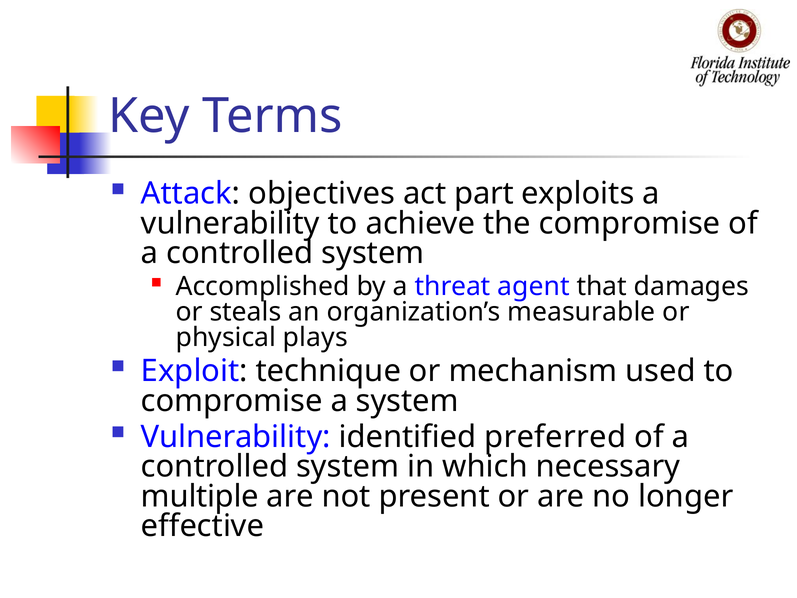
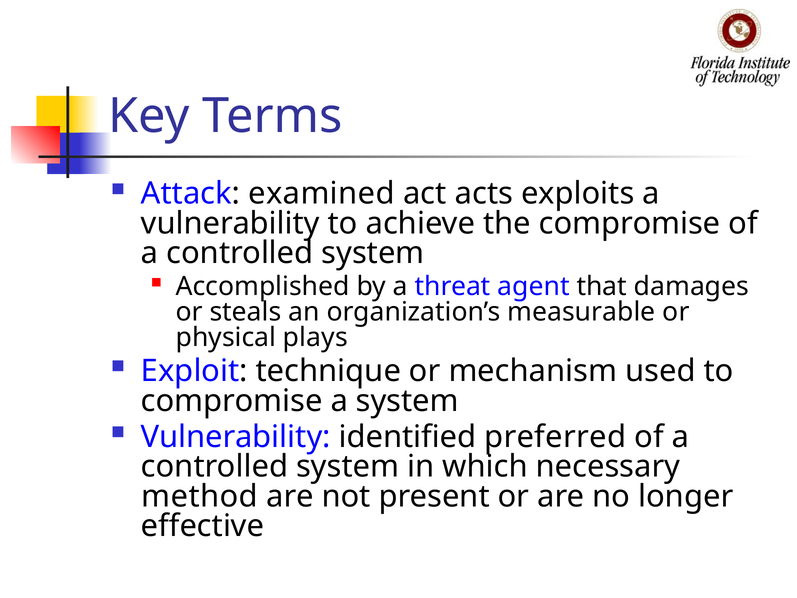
objectives: objectives -> examined
part: part -> acts
multiple: multiple -> method
